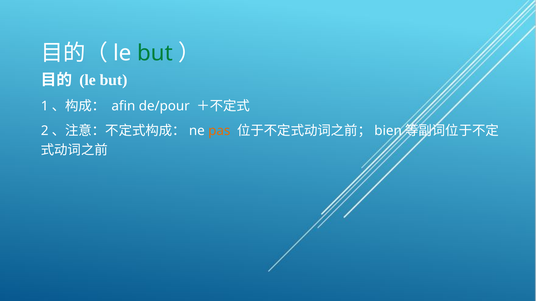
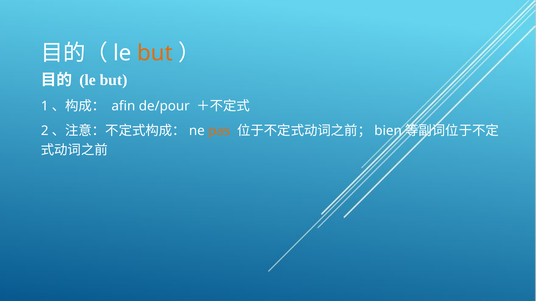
but at (155, 53) colour: green -> orange
